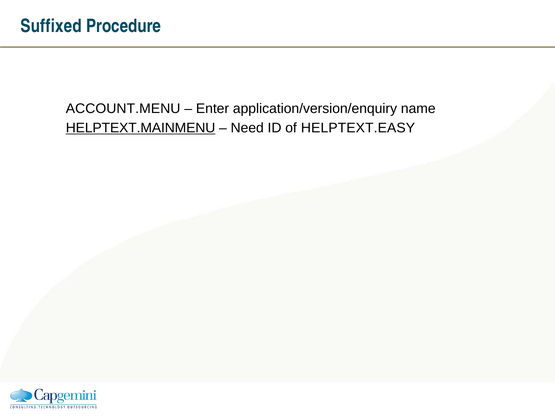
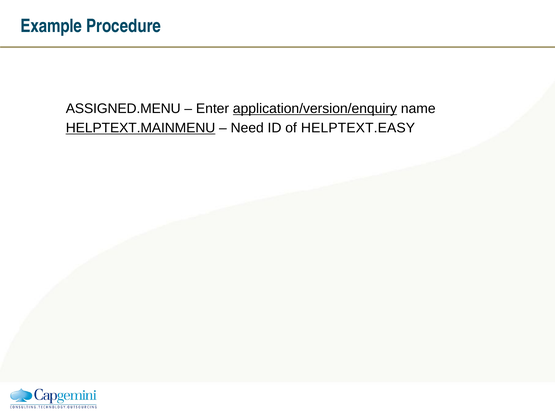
Suffixed: Suffixed -> Example
ACCOUNT.MENU: ACCOUNT.MENU -> ASSIGNED.MENU
application/version/enquiry underline: none -> present
